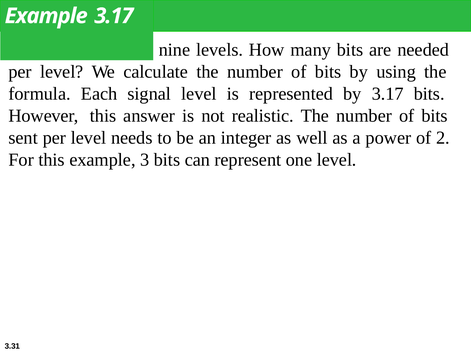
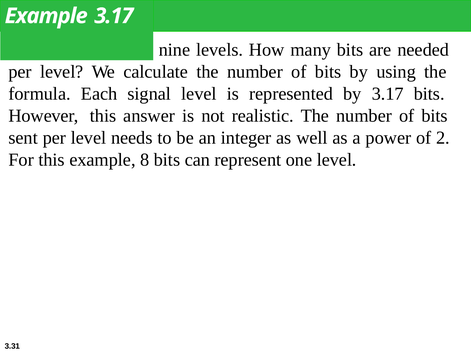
3: 3 -> 8
